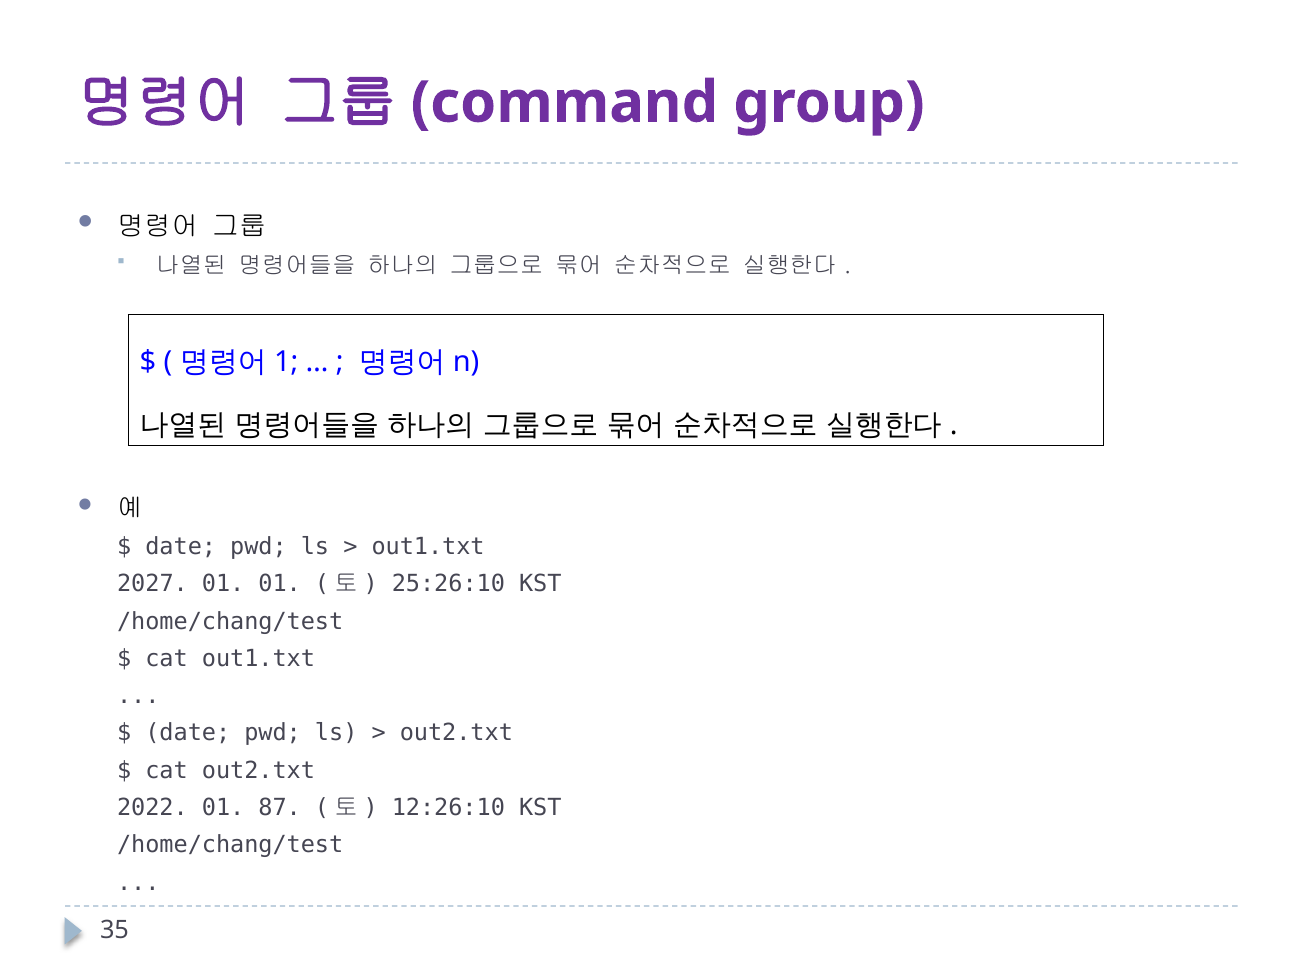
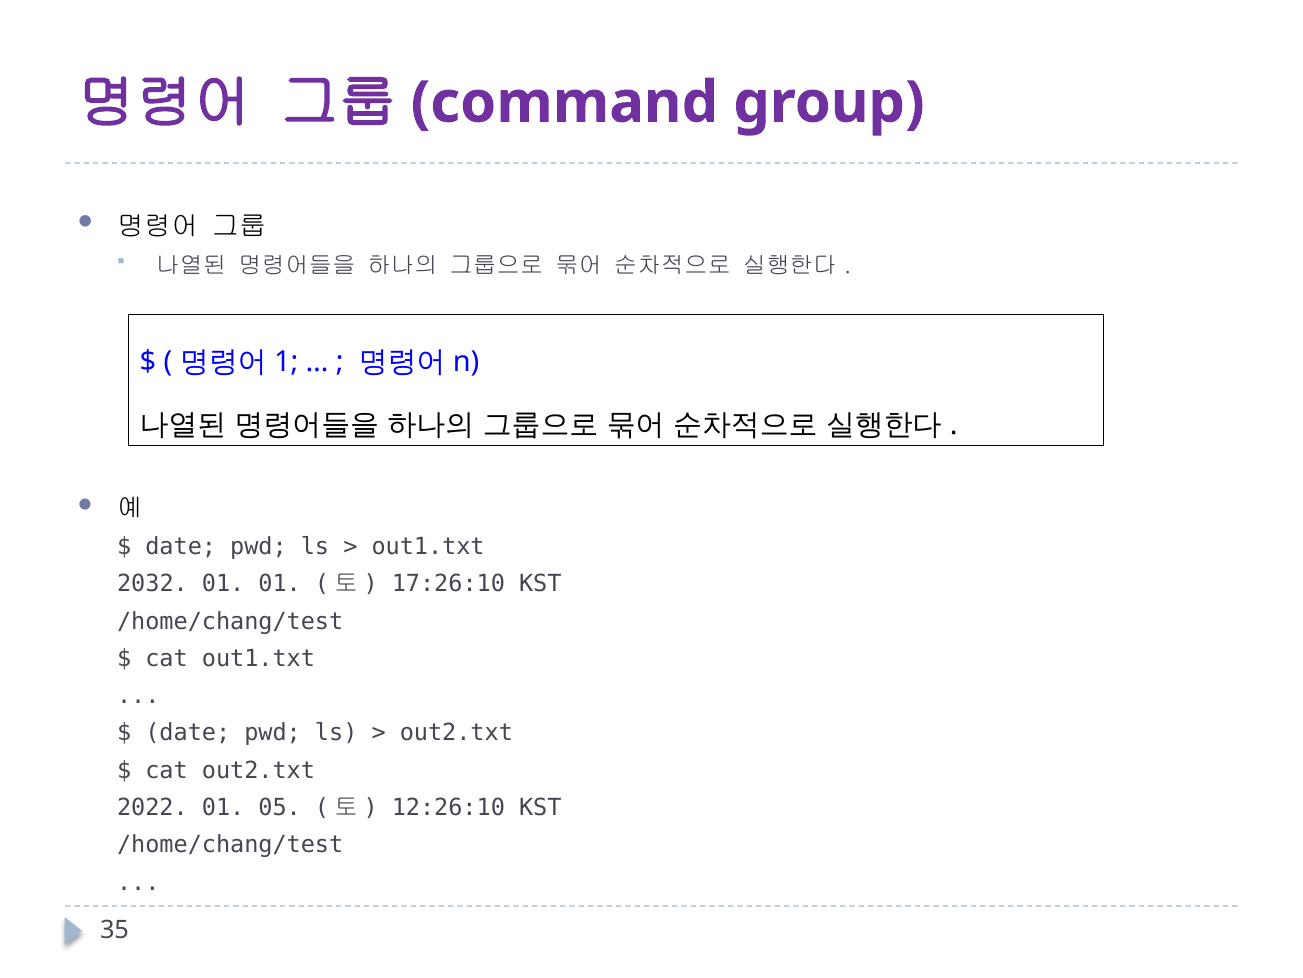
2027: 2027 -> 2032
25:26:10: 25:26:10 -> 17:26:10
87: 87 -> 05
